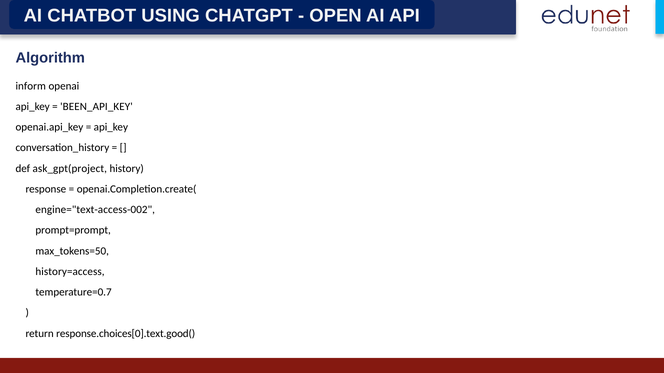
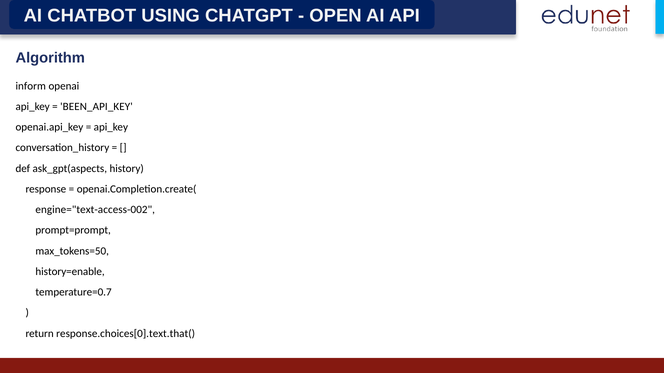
ask_gpt(project: ask_gpt(project -> ask_gpt(aspects
history=access: history=access -> history=enable
response.choices[0].text.good(: response.choices[0].text.good( -> response.choices[0].text.that(
